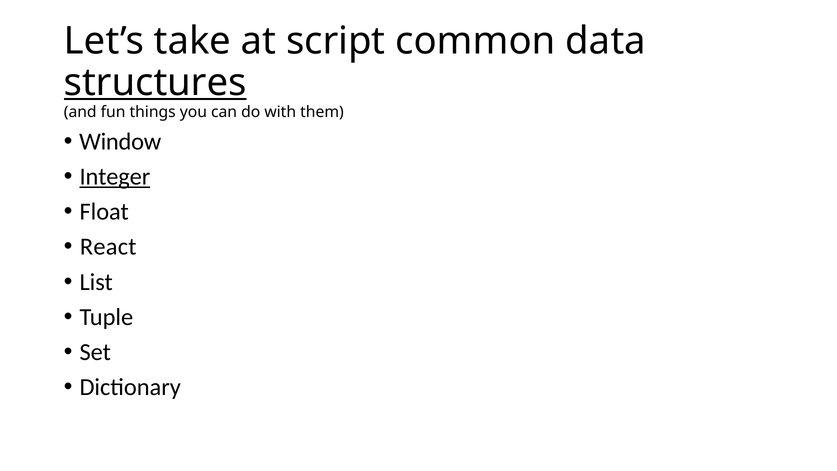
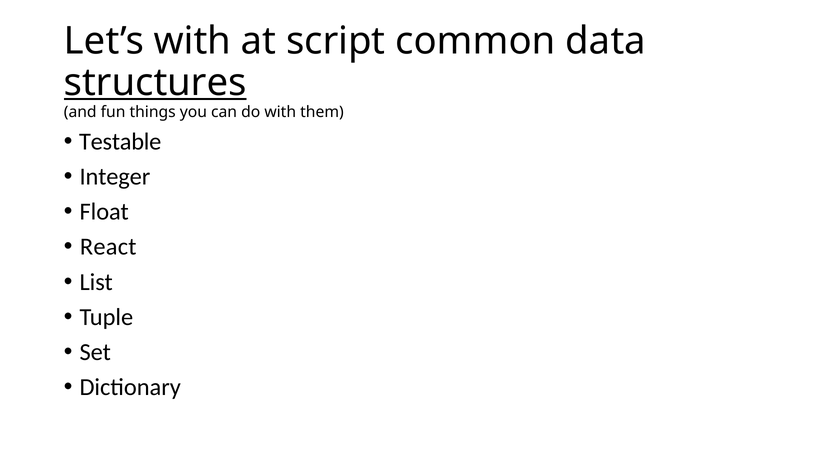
Let’s take: take -> with
Window: Window -> Testable
Integer underline: present -> none
